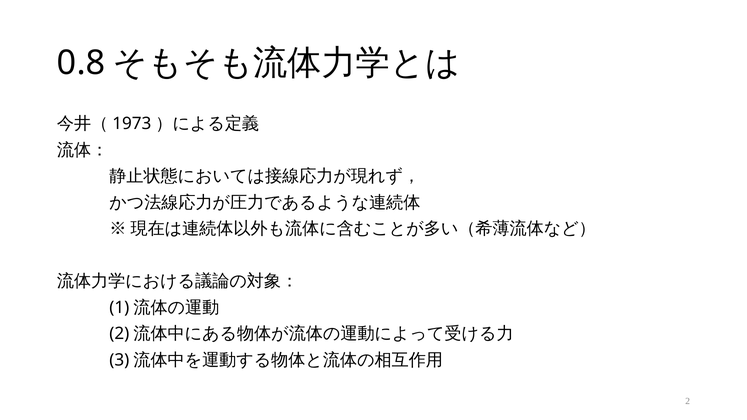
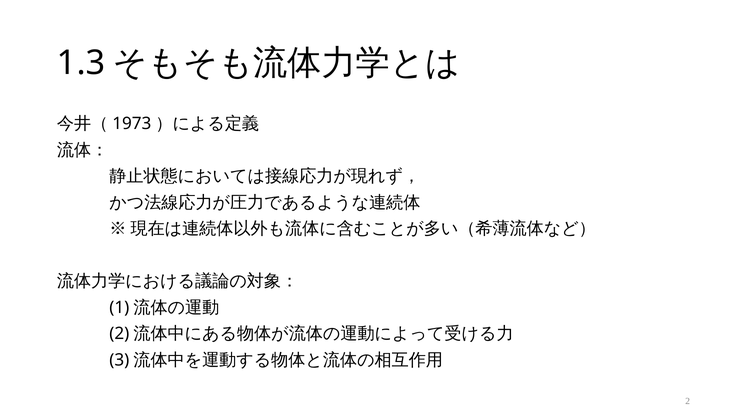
0.8: 0.8 -> 1.3
